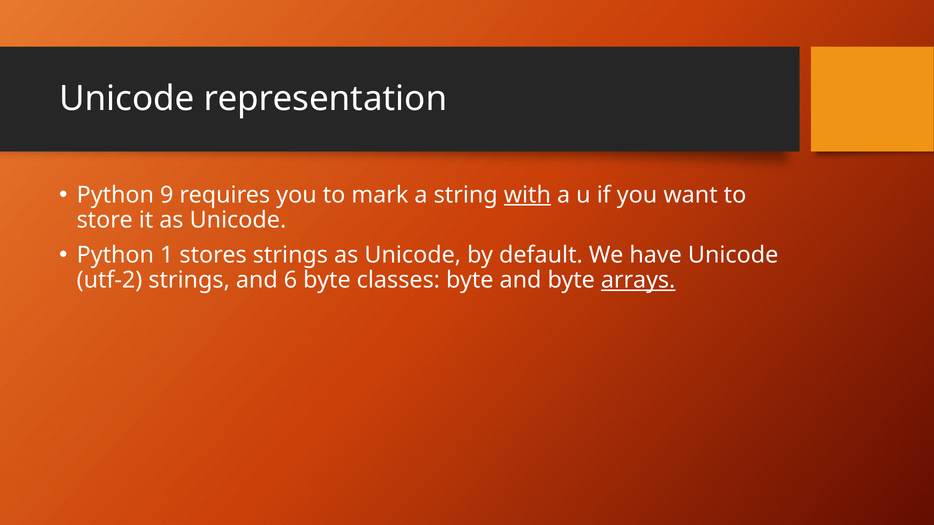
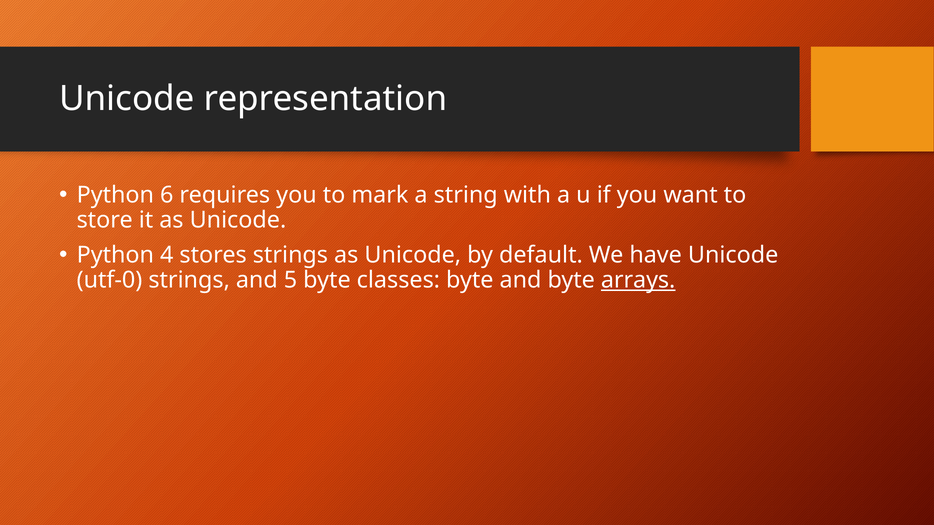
9: 9 -> 6
with underline: present -> none
1: 1 -> 4
utf-2: utf-2 -> utf-0
6: 6 -> 5
